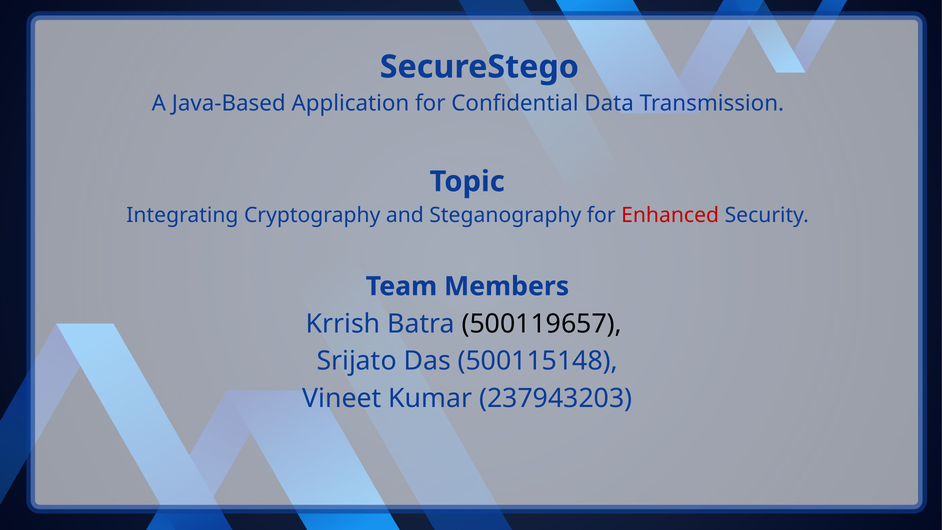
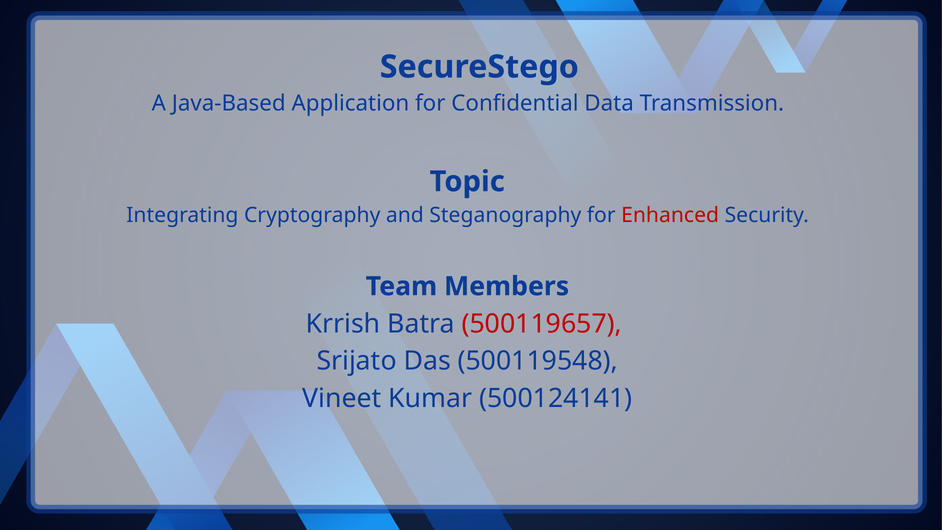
500119657 colour: black -> red
500115148: 500115148 -> 500119548
237943203: 237943203 -> 500124141
